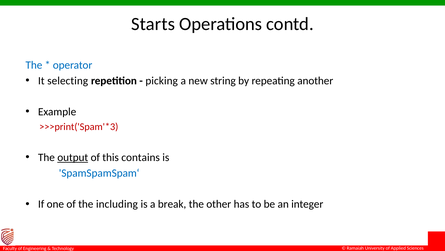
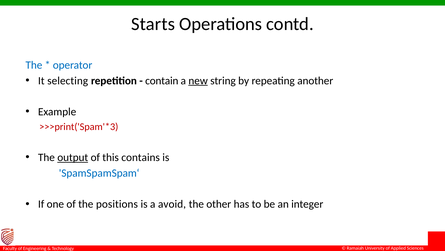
picking: picking -> contain
new underline: none -> present
including: including -> positions
break: break -> avoid
